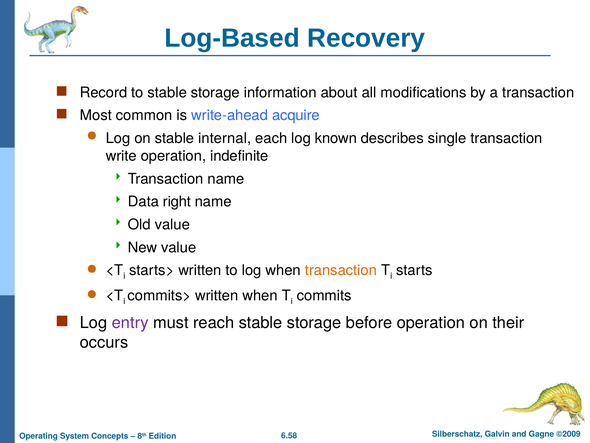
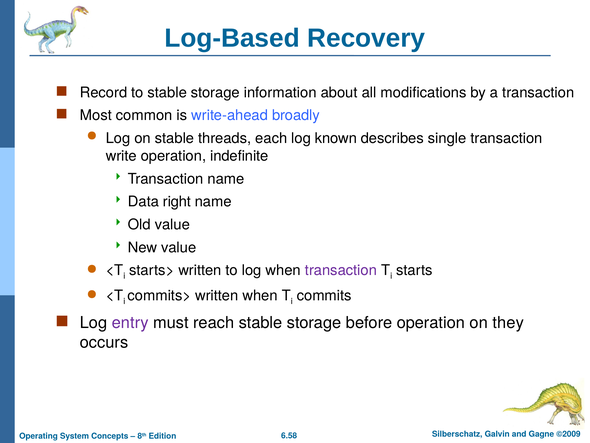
acquire: acquire -> broadly
internal: internal -> threads
transaction at (341, 270) colour: orange -> purple
their: their -> they
